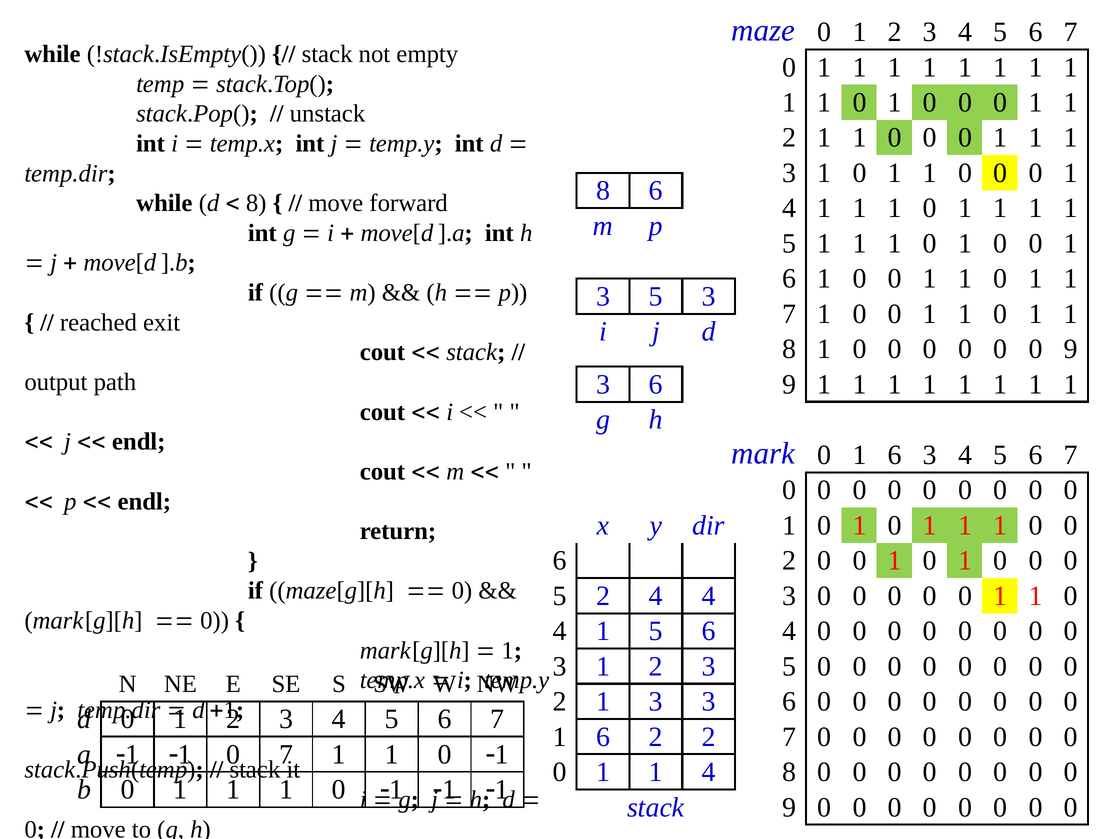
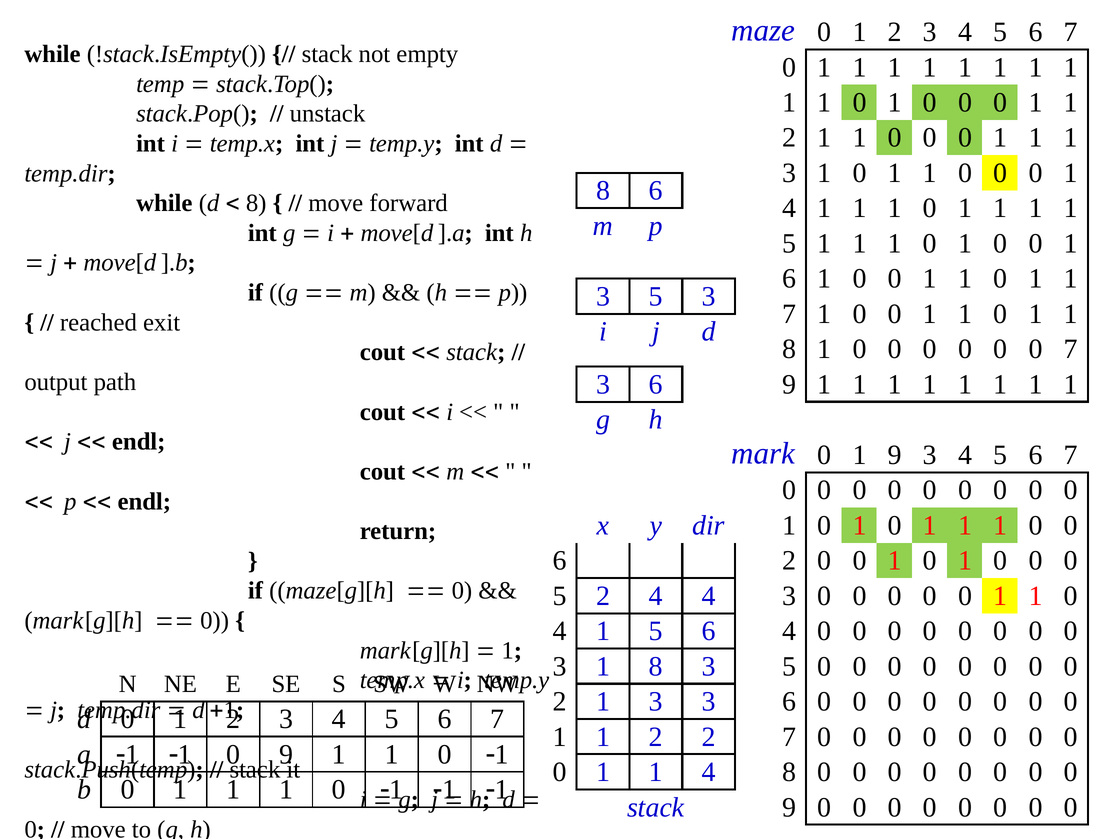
9 at (1071, 349): 9 -> 7
6 at (895, 455): 6 -> 9
3 1 2: 2 -> 8
6 at (603, 736): 6 -> 1
7 at (286, 754): 7 -> 9
